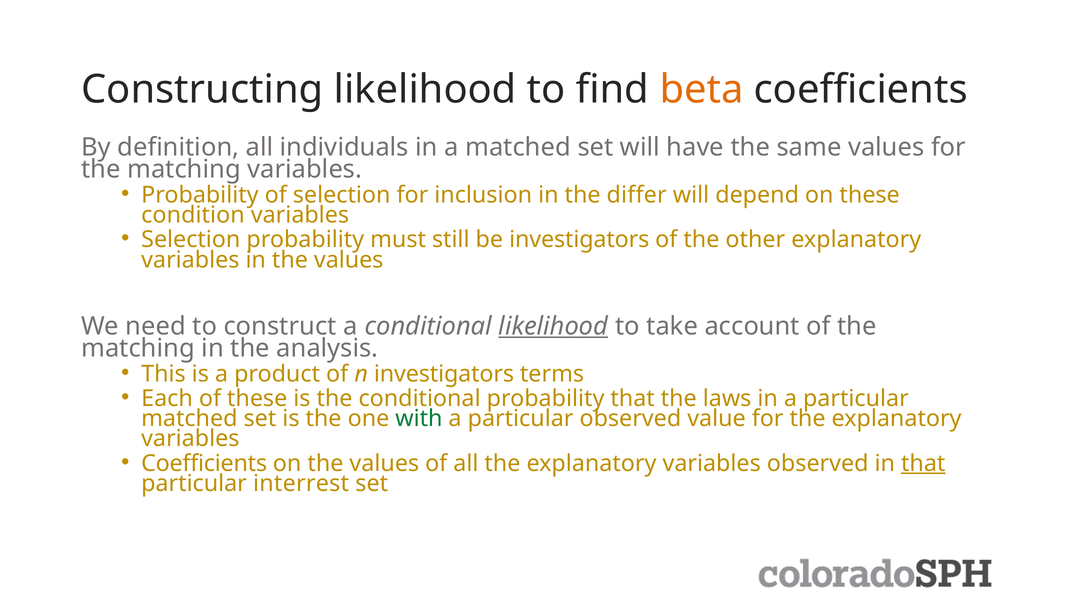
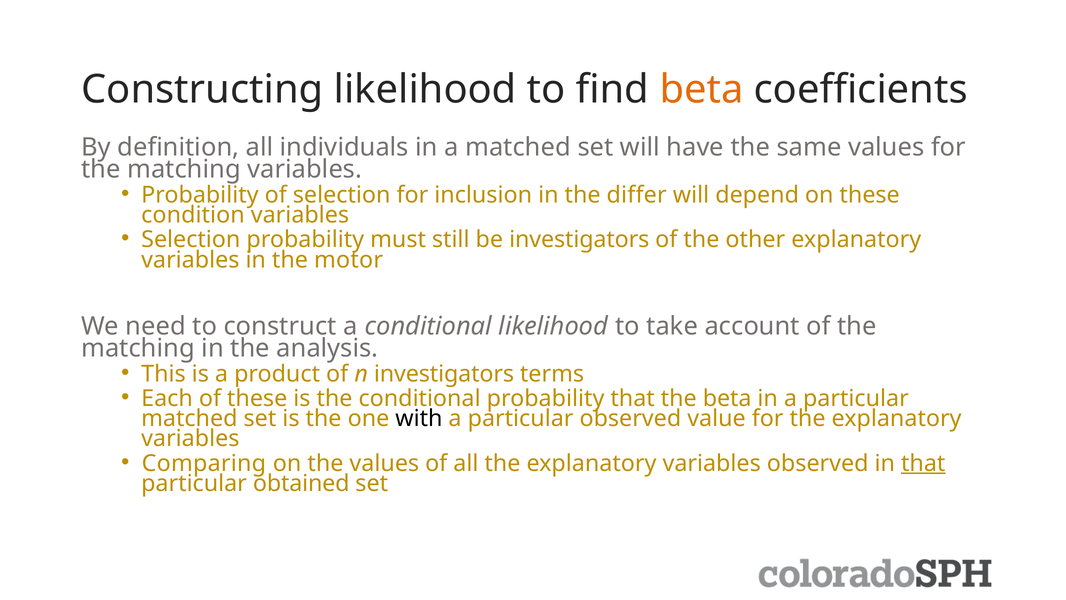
in the values: values -> motor
likelihood at (553, 326) underline: present -> none
the laws: laws -> beta
with colour: green -> black
Coefficients at (204, 463): Coefficients -> Comparing
interrest: interrest -> obtained
